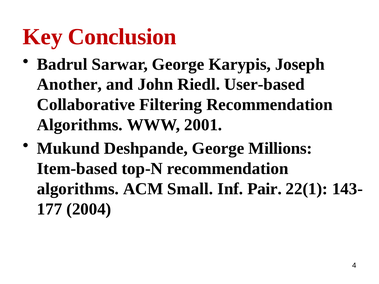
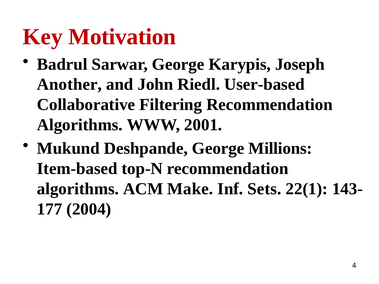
Conclusion: Conclusion -> Motivation
Small: Small -> Make
Pair: Pair -> Sets
